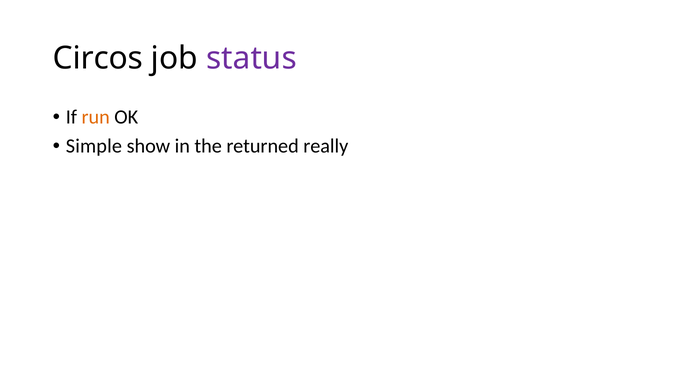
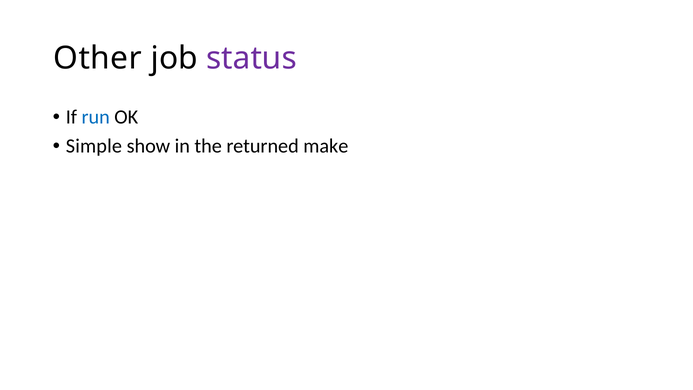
Circos: Circos -> Other
run colour: orange -> blue
really: really -> make
